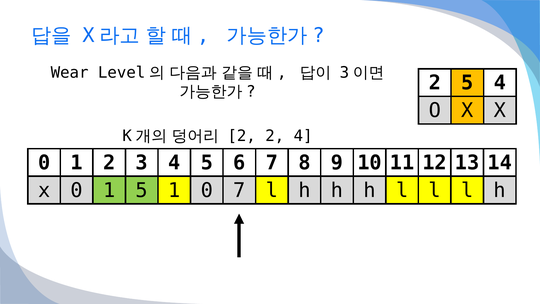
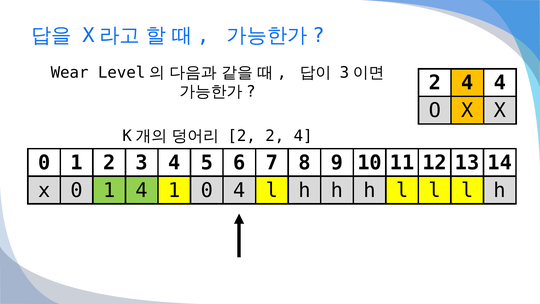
5 at (467, 83): 5 -> 4
1 5: 5 -> 4
0 7: 7 -> 4
